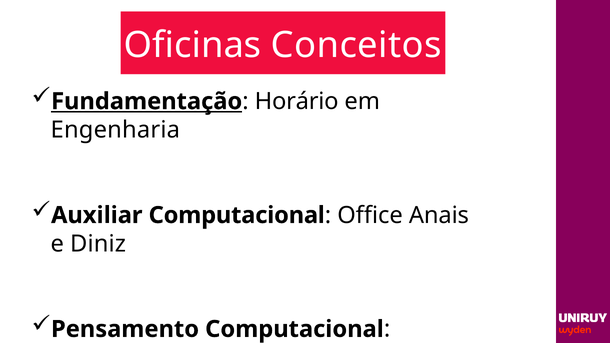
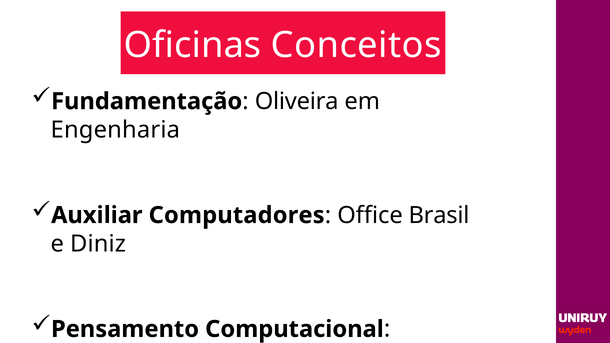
Fundamentação underline: present -> none
Horário: Horário -> Oliveira
Auxiliar Computacional: Computacional -> Computadores
Anais: Anais -> Brasil
